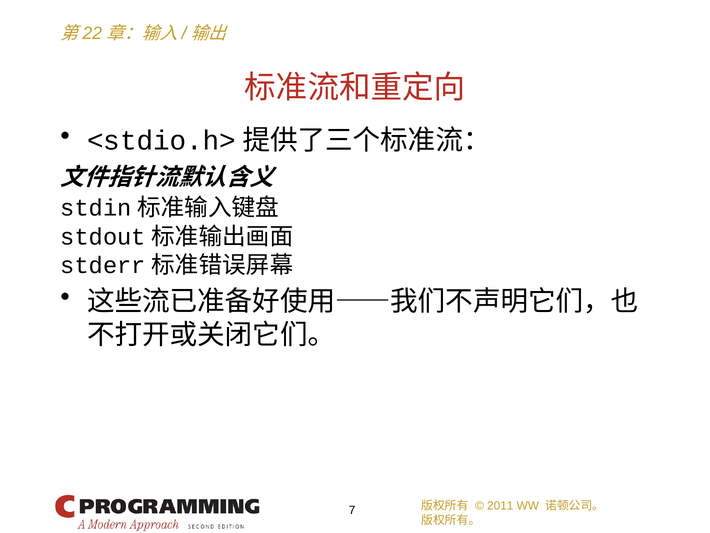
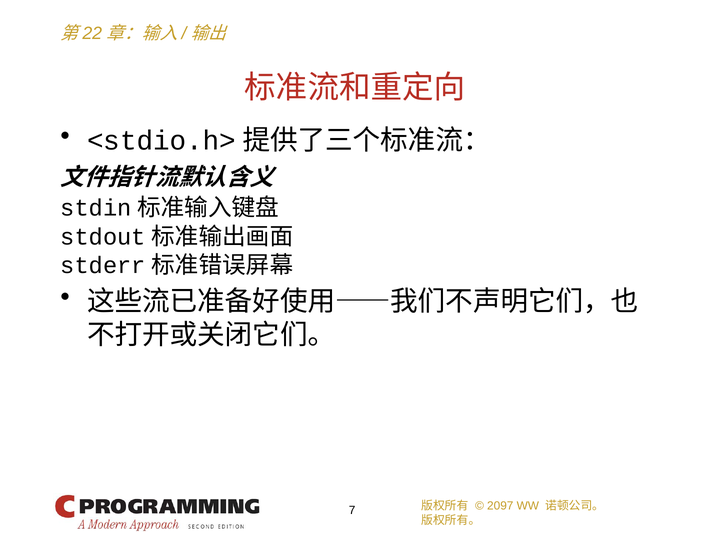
2011: 2011 -> 2097
